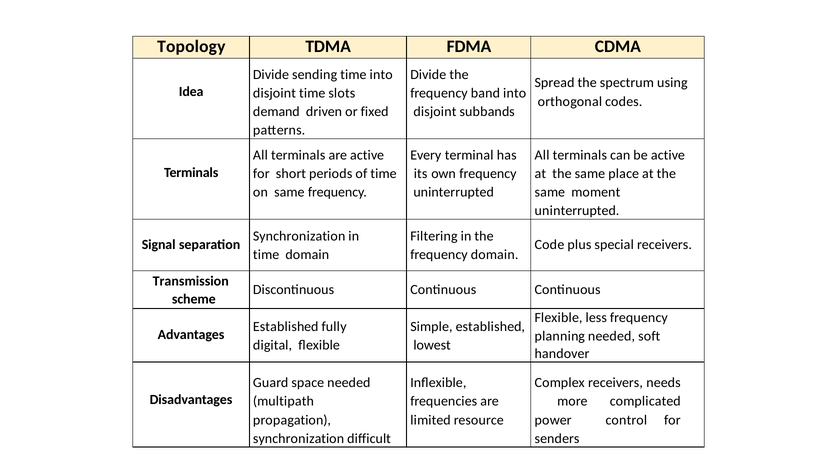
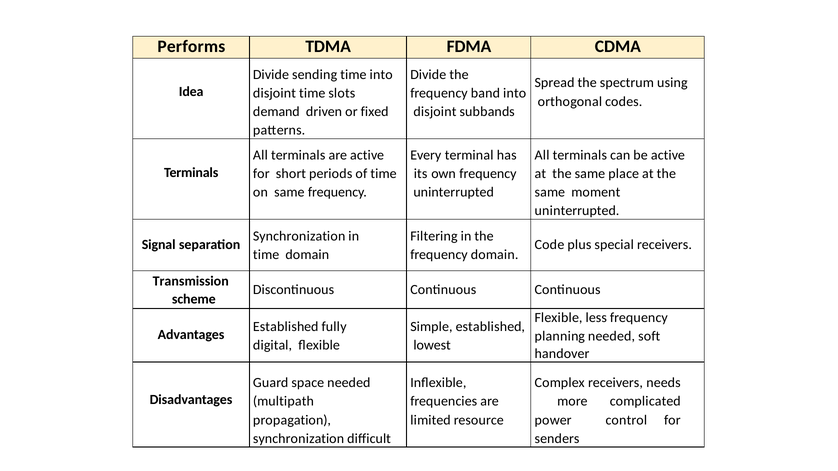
Topology: Topology -> Performs
